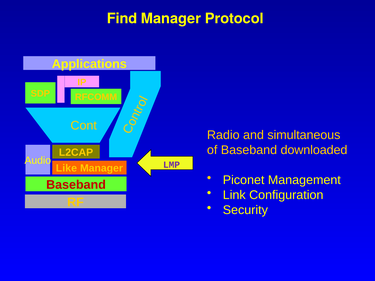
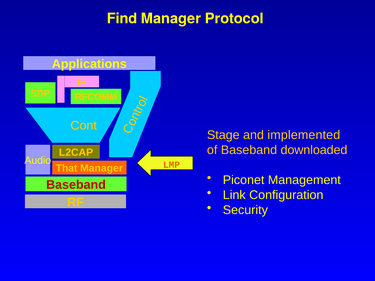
Radio: Radio -> Stage
simultaneous: simultaneous -> implemented
LMP colour: purple -> orange
Like: Like -> That
